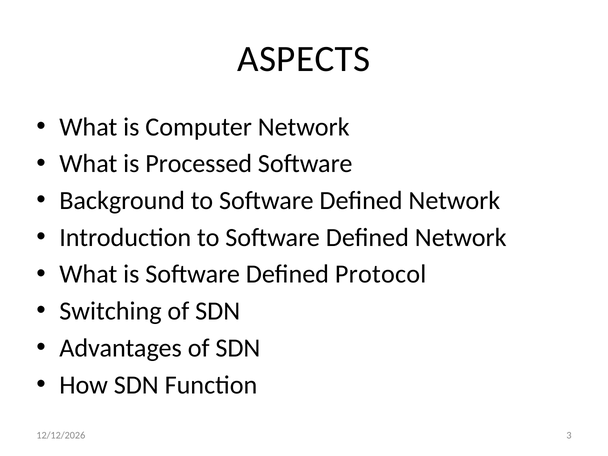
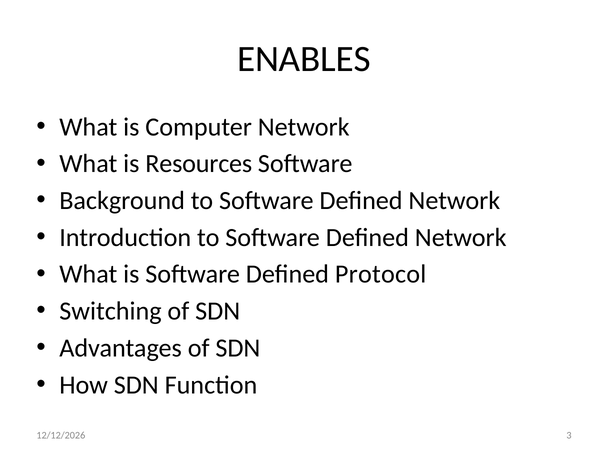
ASPECTS: ASPECTS -> ENABLES
Processed: Processed -> Resources
